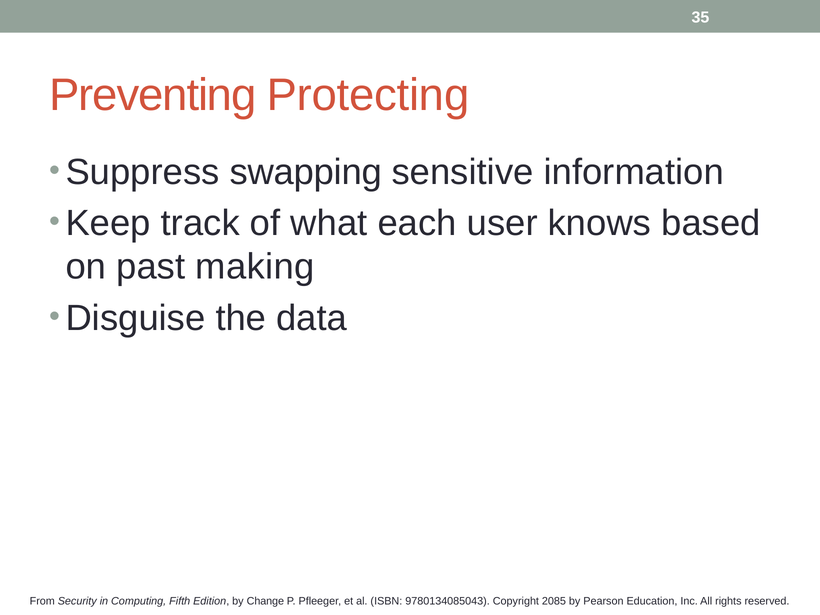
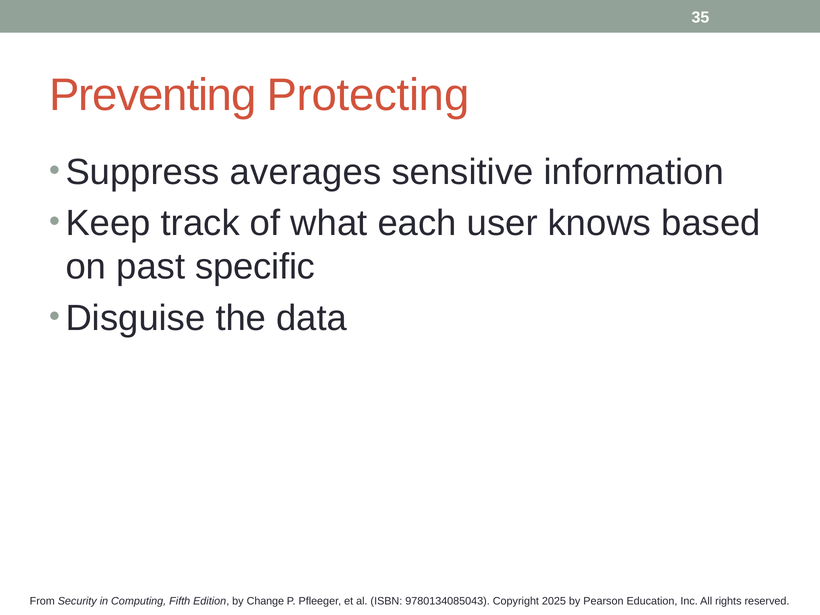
swapping: swapping -> averages
making: making -> specific
2085: 2085 -> 2025
